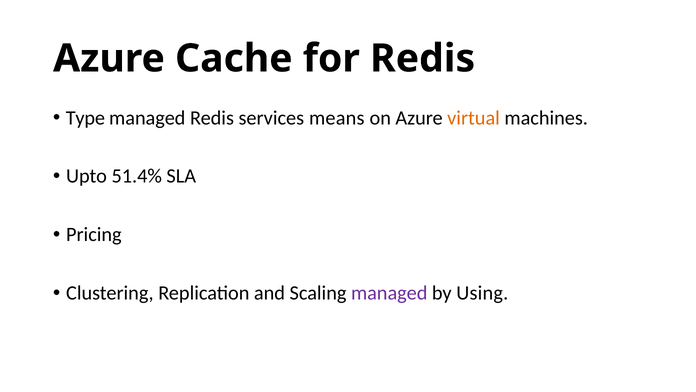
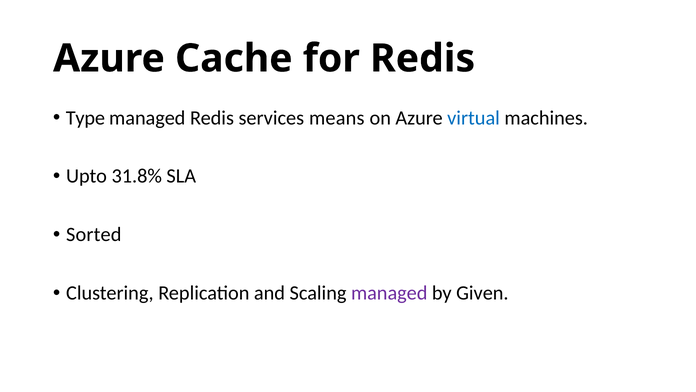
virtual colour: orange -> blue
51.4%: 51.4% -> 31.8%
Pricing: Pricing -> Sorted
Using: Using -> Given
